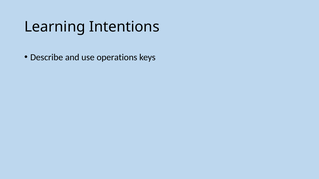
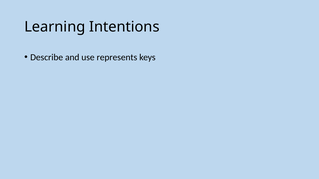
operations: operations -> represents
